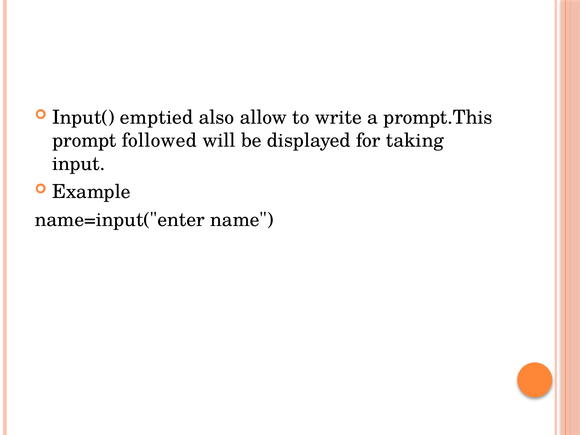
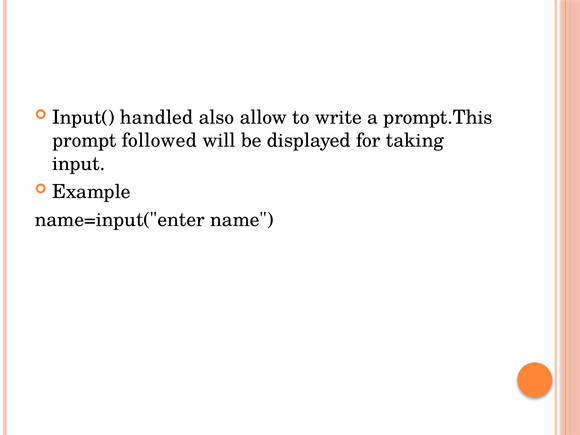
emptied: emptied -> handled
